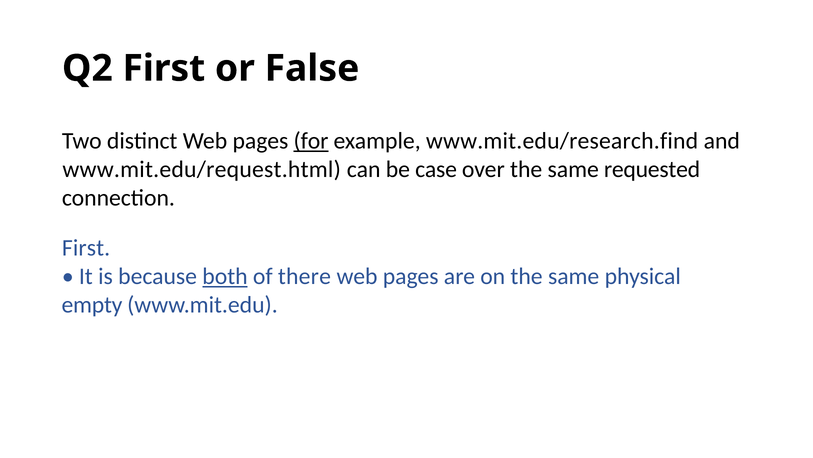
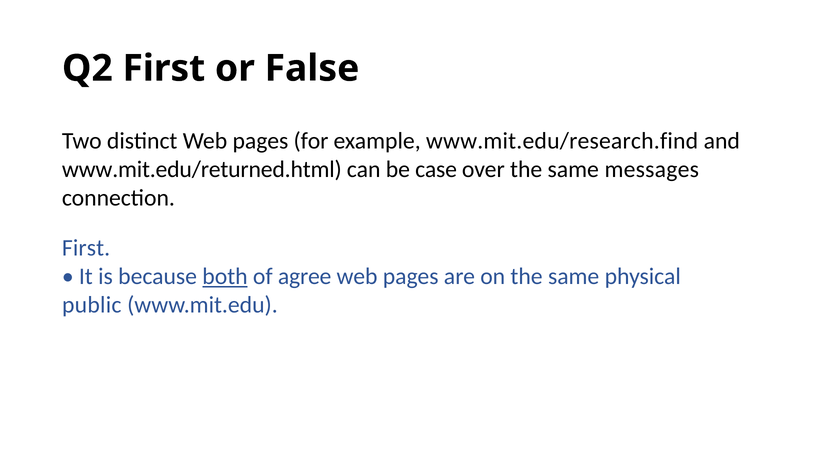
for underline: present -> none
www.mit.edu/request.html: www.mit.edu/request.html -> www.mit.edu/returned.html
requested: requested -> messages
there: there -> agree
empty: empty -> public
